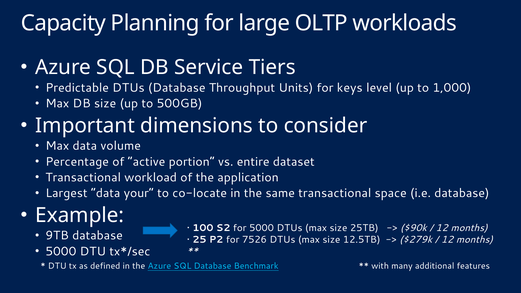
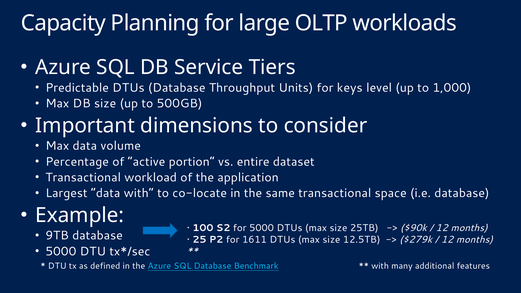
data your: your -> with
7526: 7526 -> 1611
